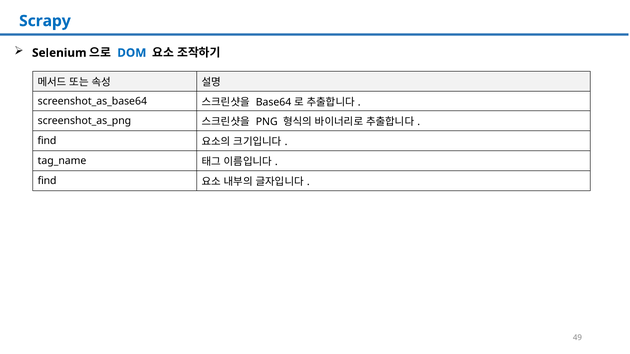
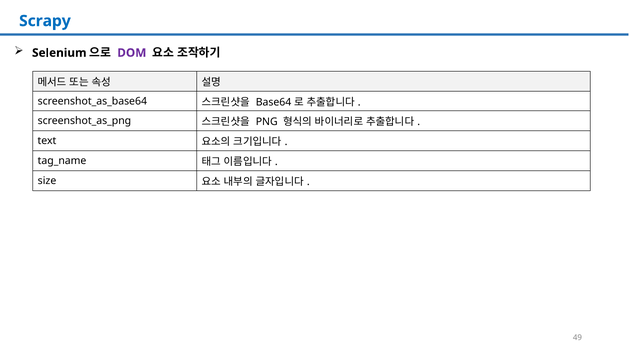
DOM colour: blue -> purple
find at (47, 141): find -> text
find at (47, 181): find -> size
